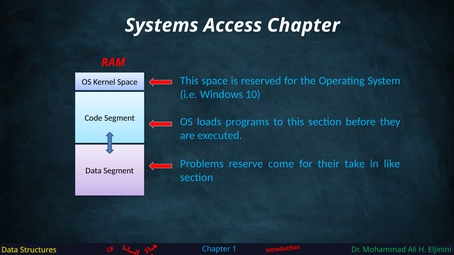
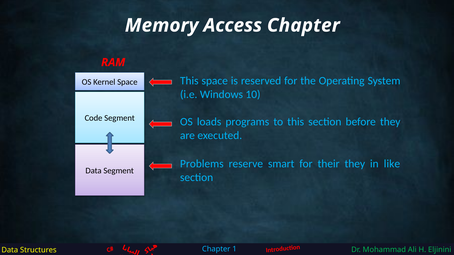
Systems: Systems -> Memory
come: come -> smart
their take: take -> they
